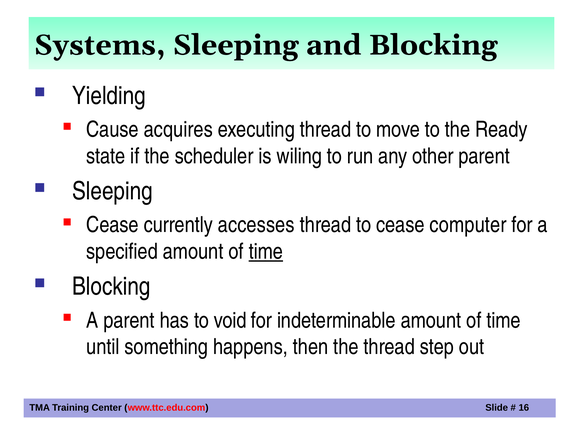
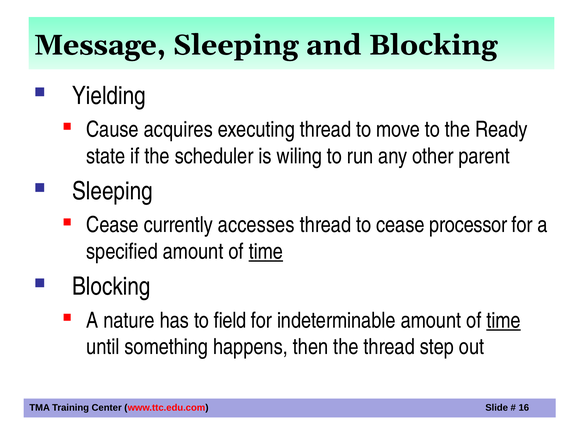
Systems: Systems -> Message
computer: computer -> processor
A parent: parent -> nature
void: void -> field
time at (504, 321) underline: none -> present
